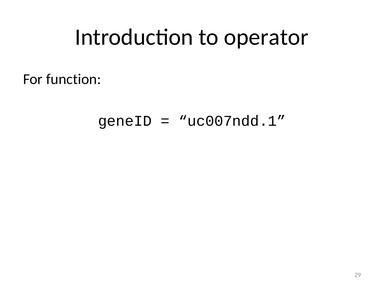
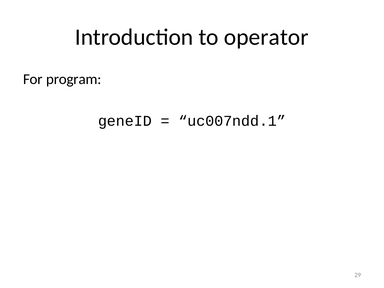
function: function -> program
